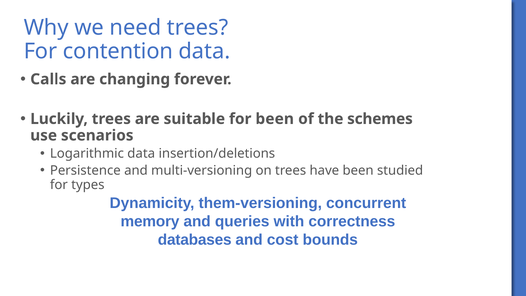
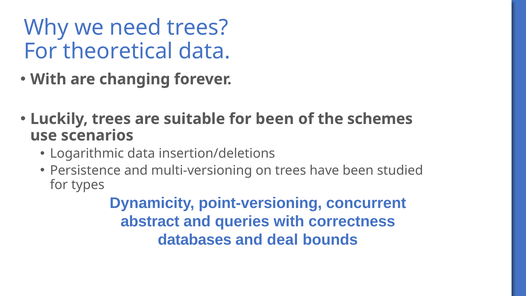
contention: contention -> theoretical
Calls at (48, 79): Calls -> With
them-versioning: them-versioning -> point-versioning
memory: memory -> abstract
cost: cost -> deal
